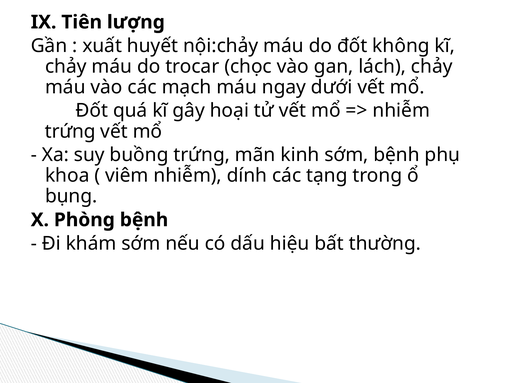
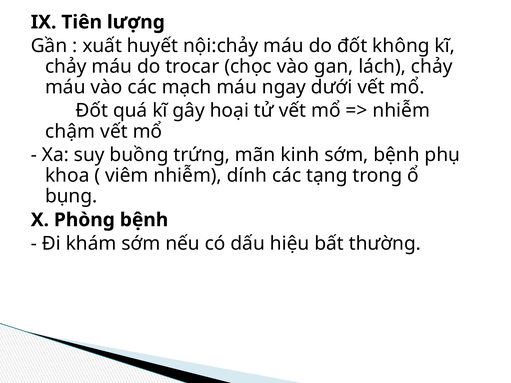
trứng at (70, 131): trứng -> chậm
